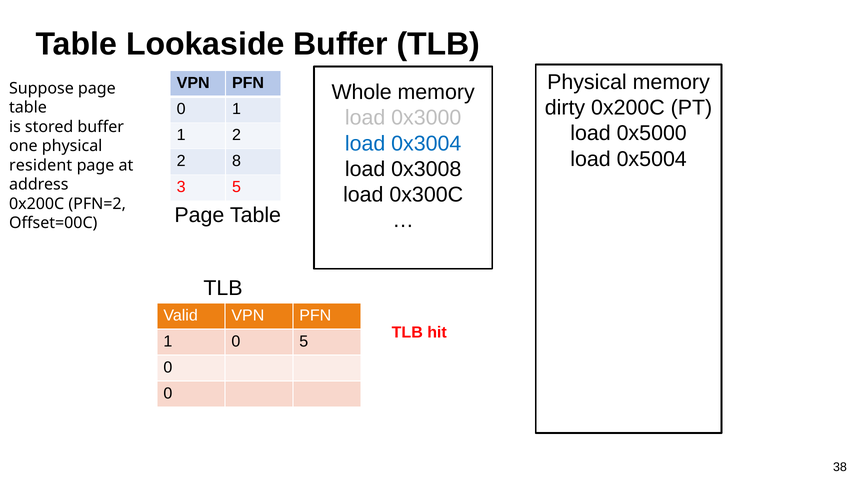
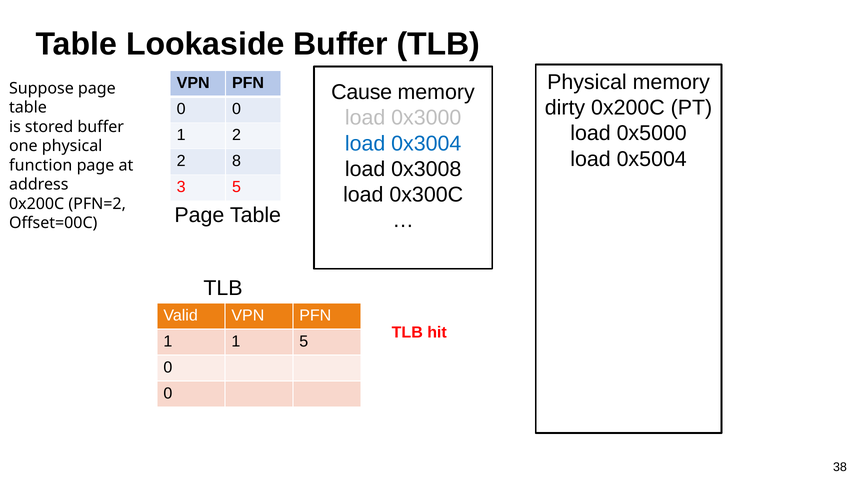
Whole: Whole -> Cause
1 at (236, 109): 1 -> 0
resident: resident -> function
1 0: 0 -> 1
